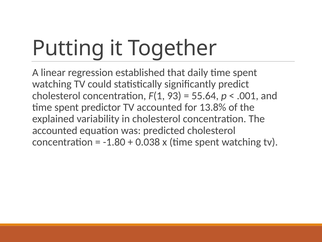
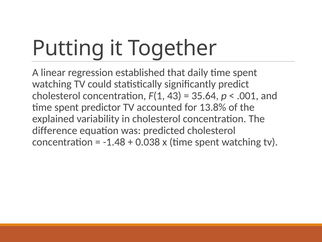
93: 93 -> 43
55.64: 55.64 -> 35.64
accounted at (55, 130): accounted -> difference
-1.80: -1.80 -> -1.48
